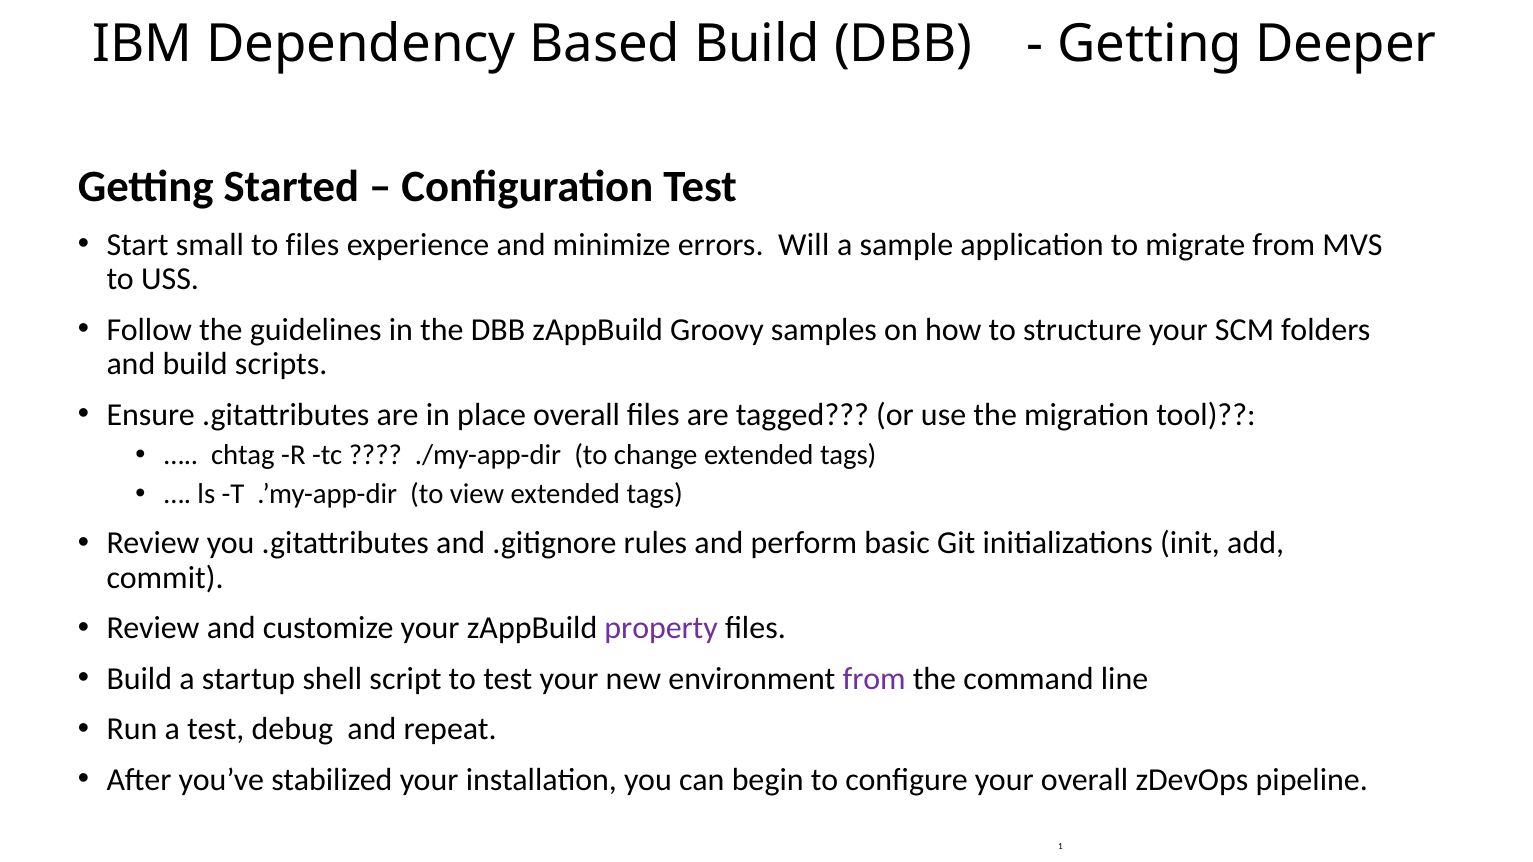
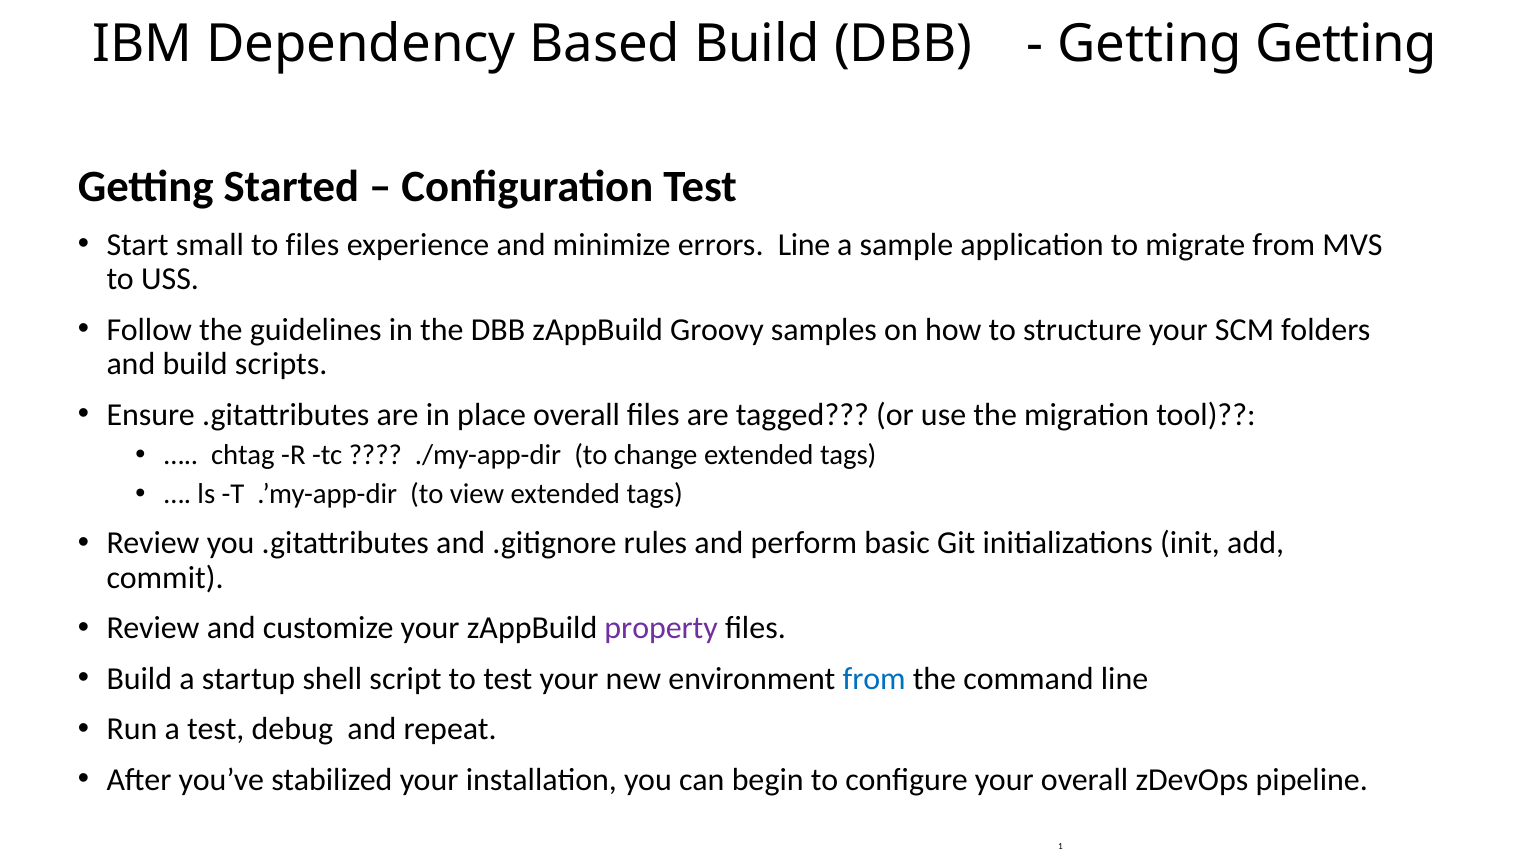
Getting Deeper: Deeper -> Getting
errors Will: Will -> Line
from at (874, 679) colour: purple -> blue
